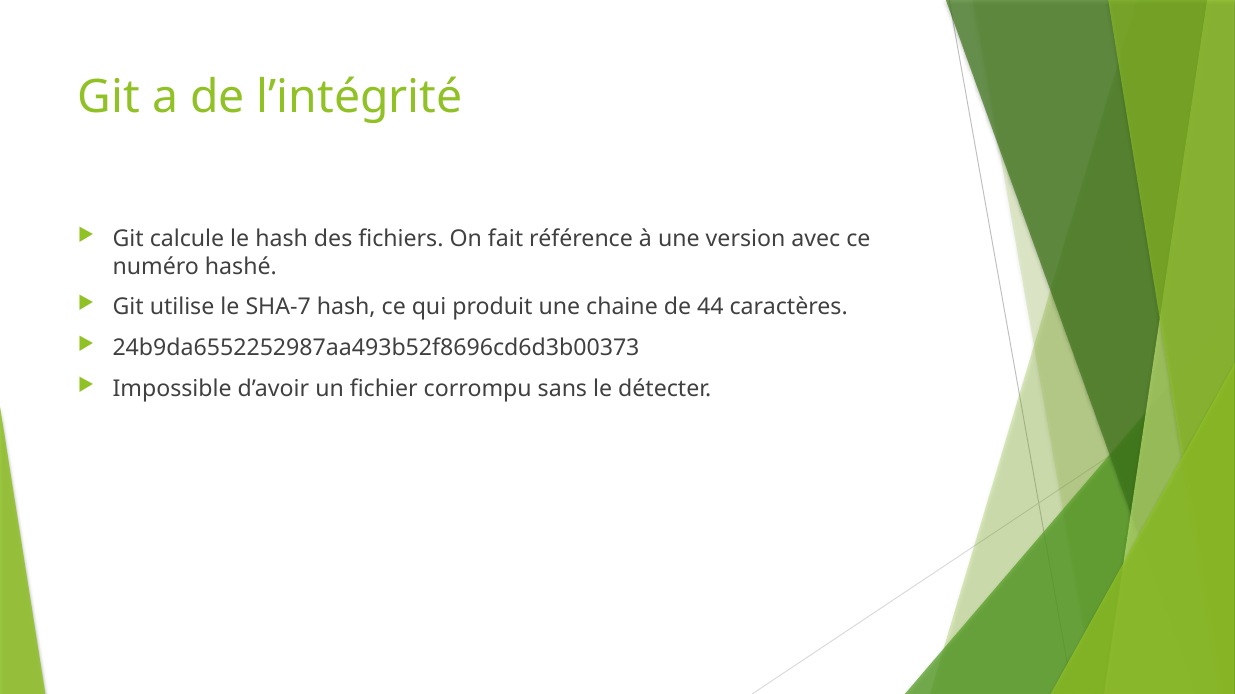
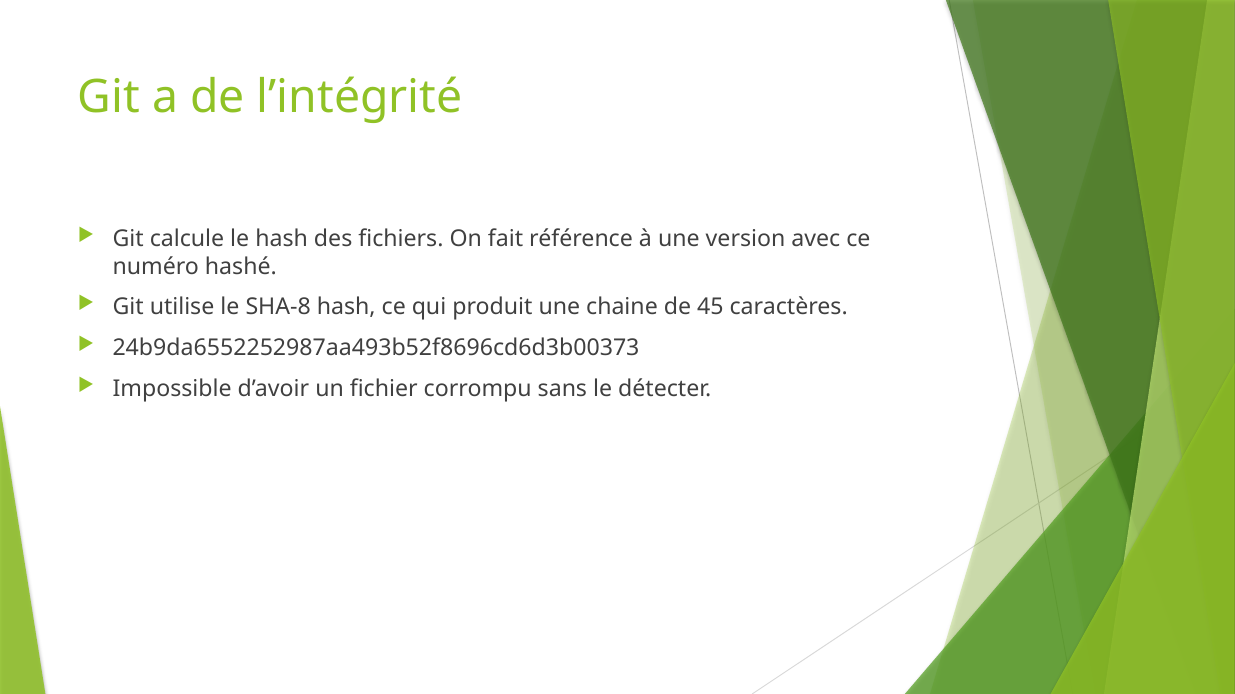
SHA-7: SHA-7 -> SHA-8
44: 44 -> 45
